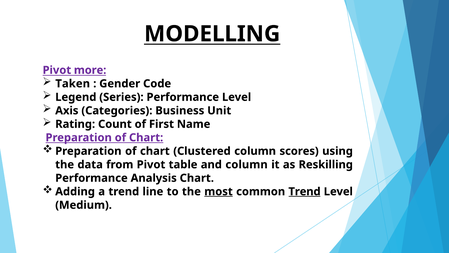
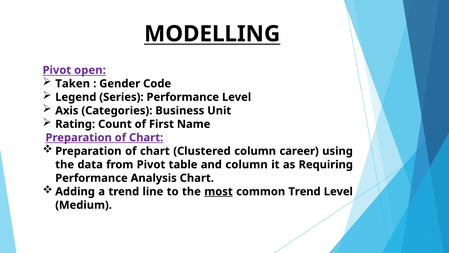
more: more -> open
scores: scores -> career
Reskilling: Reskilling -> Requiring
Trend at (305, 191) underline: present -> none
